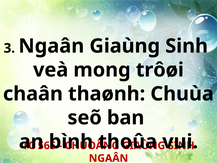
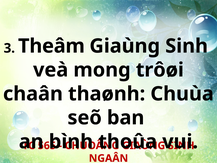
3 Ngaân: Ngaân -> Theâm
